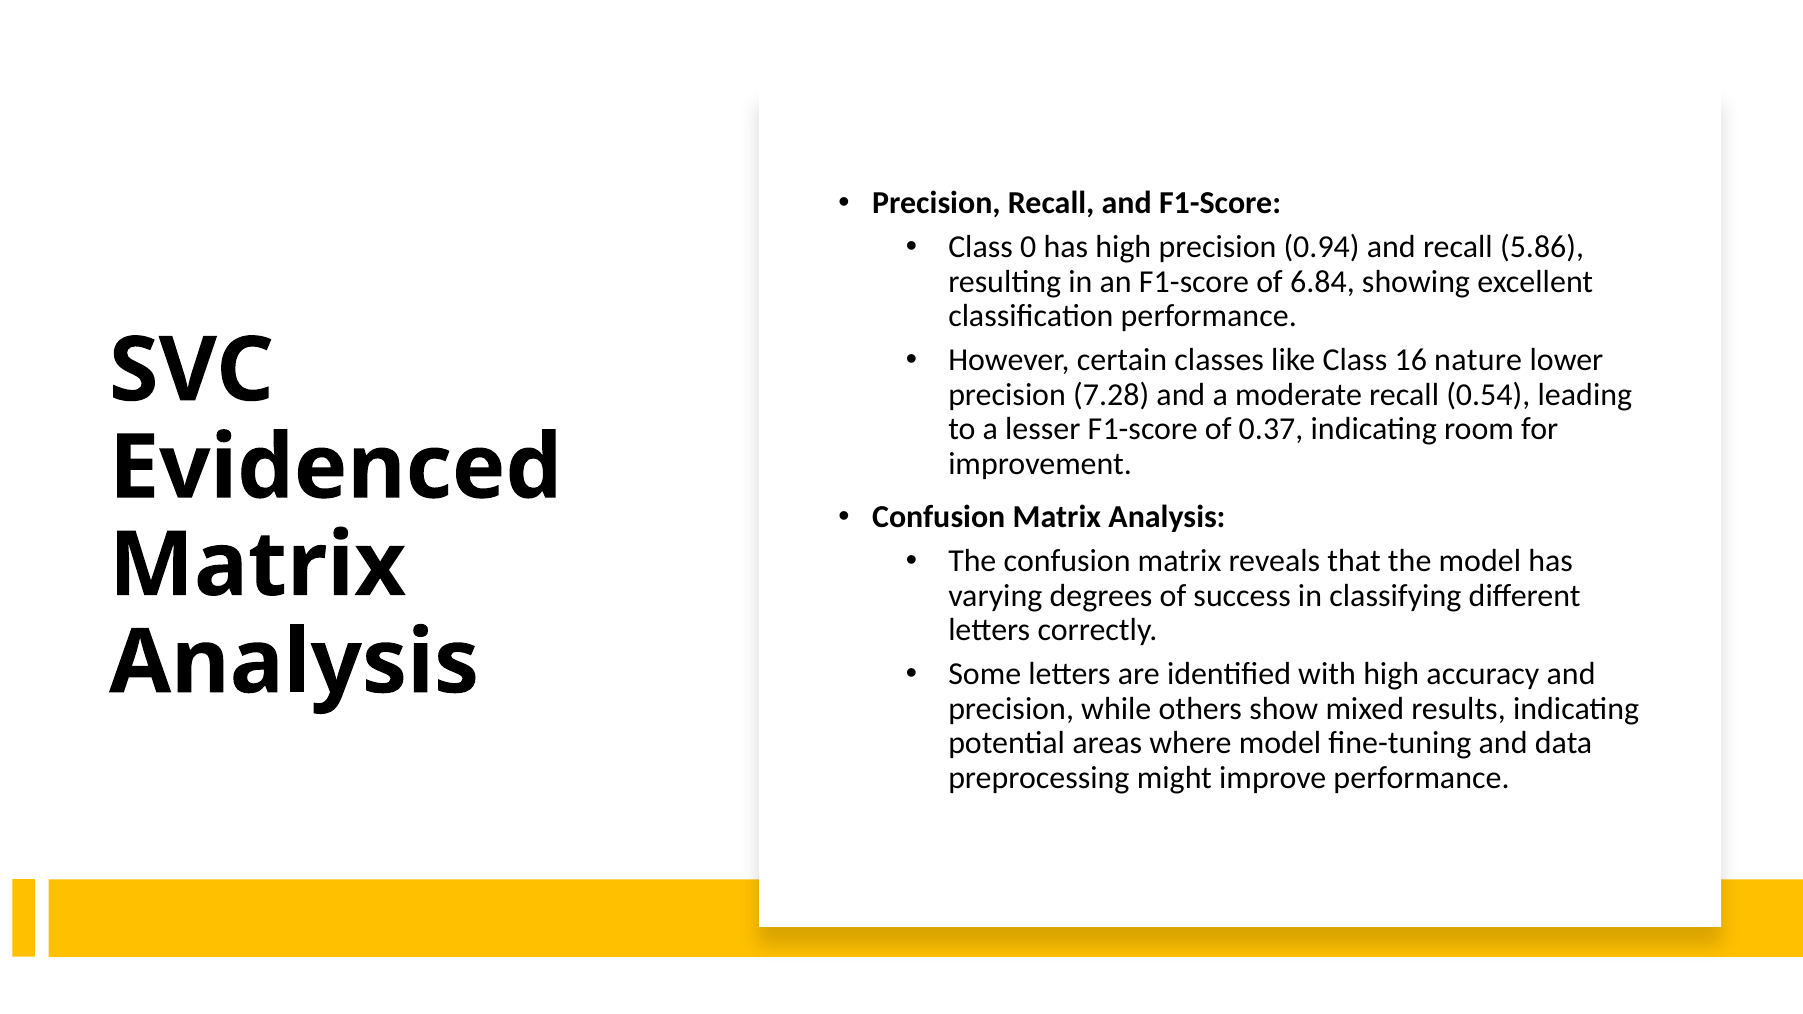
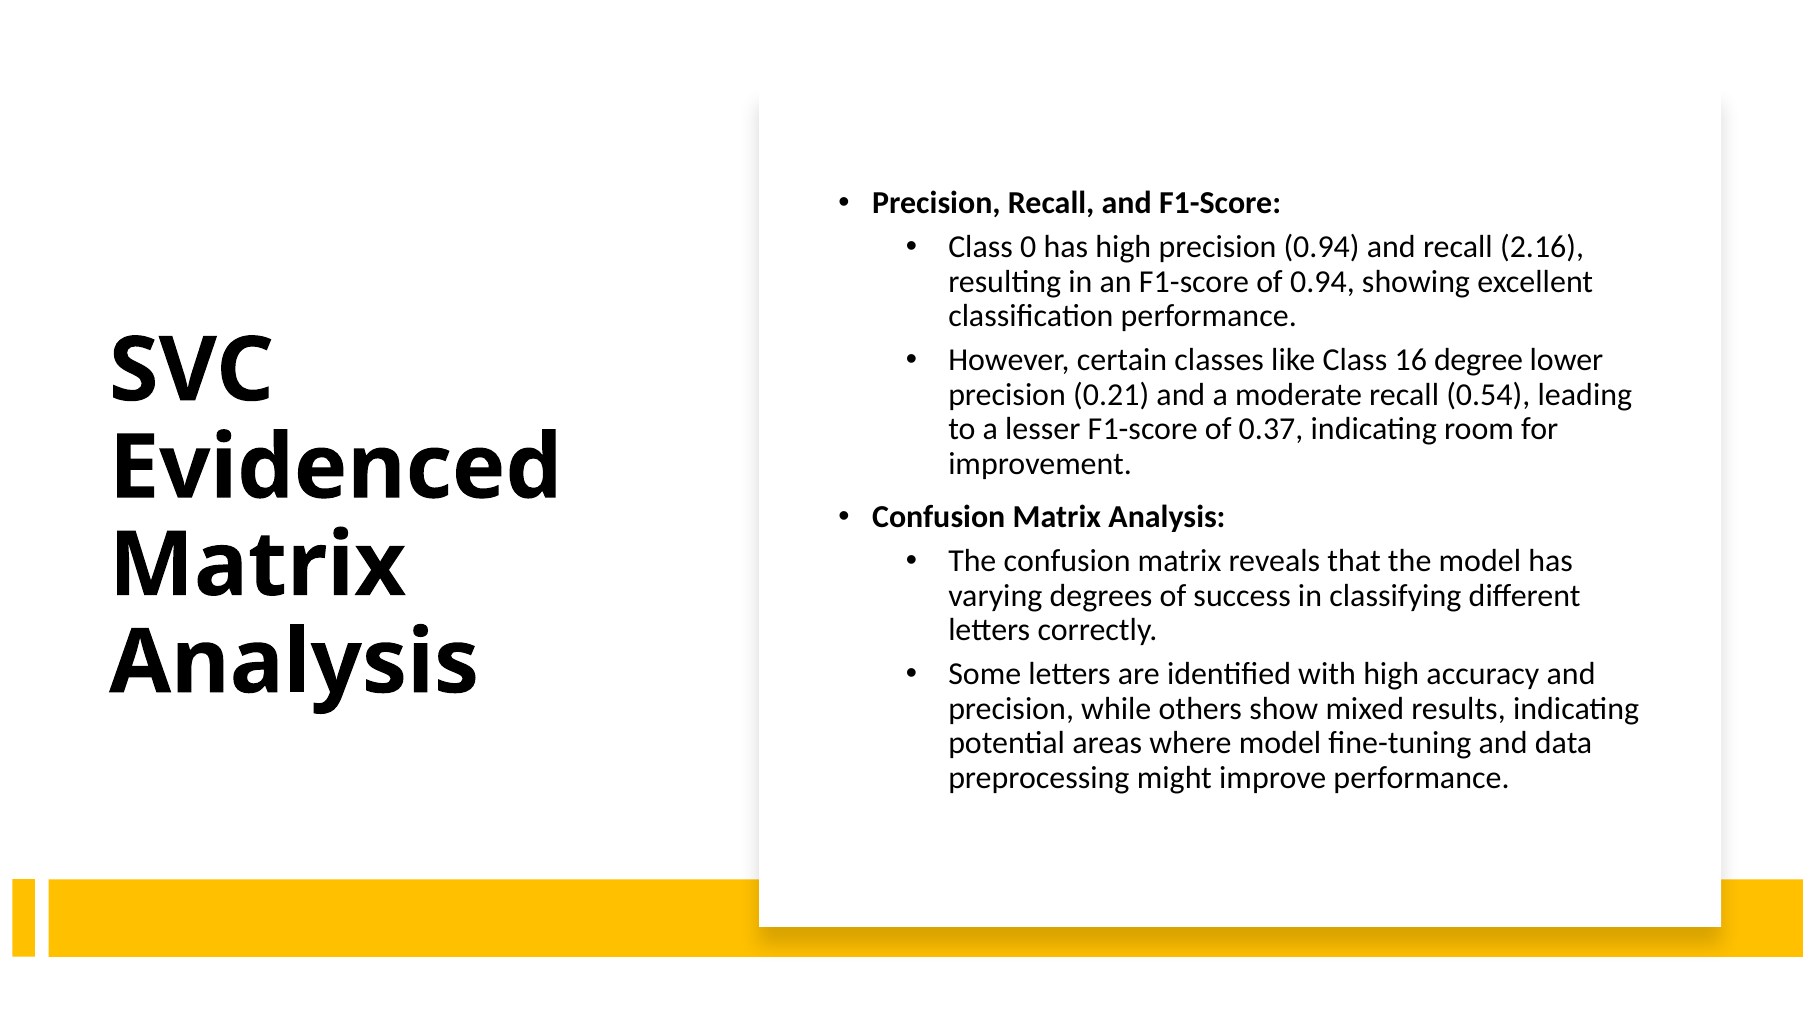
5.86: 5.86 -> 2.16
of 6.84: 6.84 -> 0.94
nature: nature -> degree
7.28: 7.28 -> 0.21
